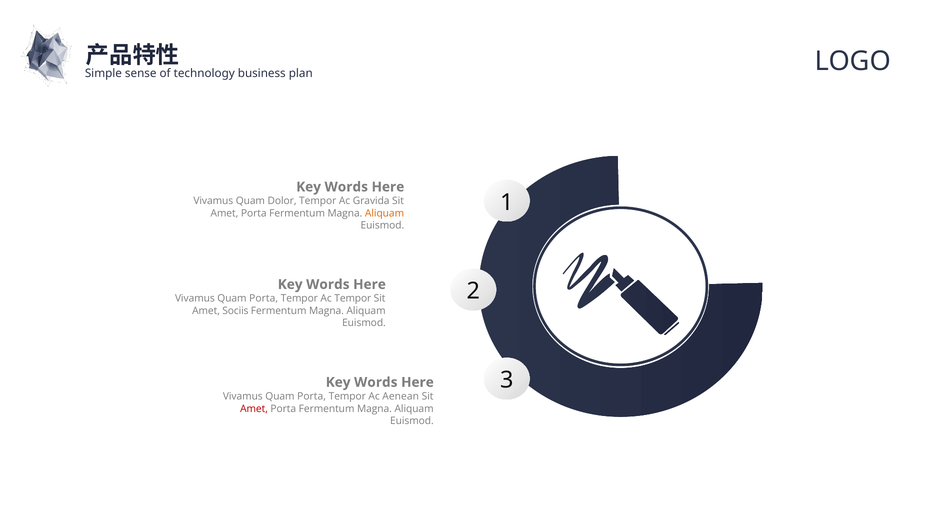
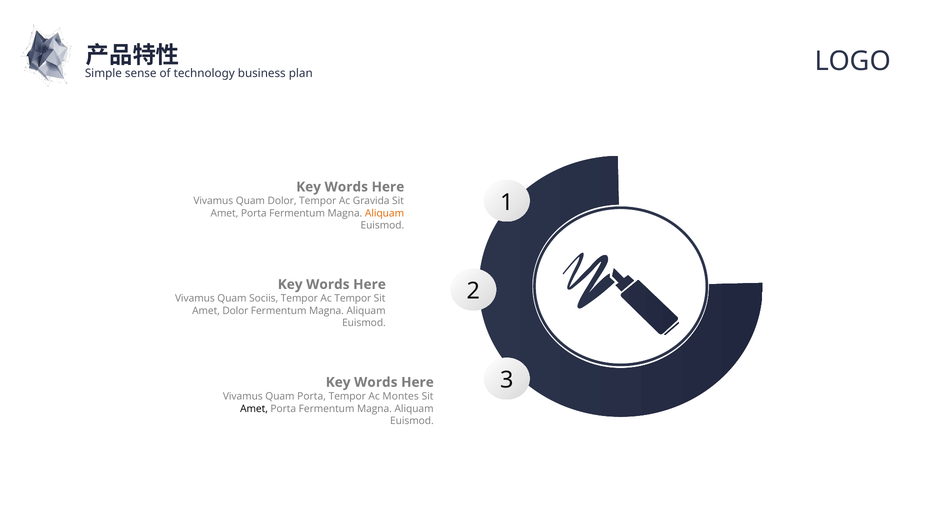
Porta at (264, 298): Porta -> Sociis
Amet Sociis: Sociis -> Dolor
Aenean: Aenean -> Montes
Amet at (254, 409) colour: red -> black
